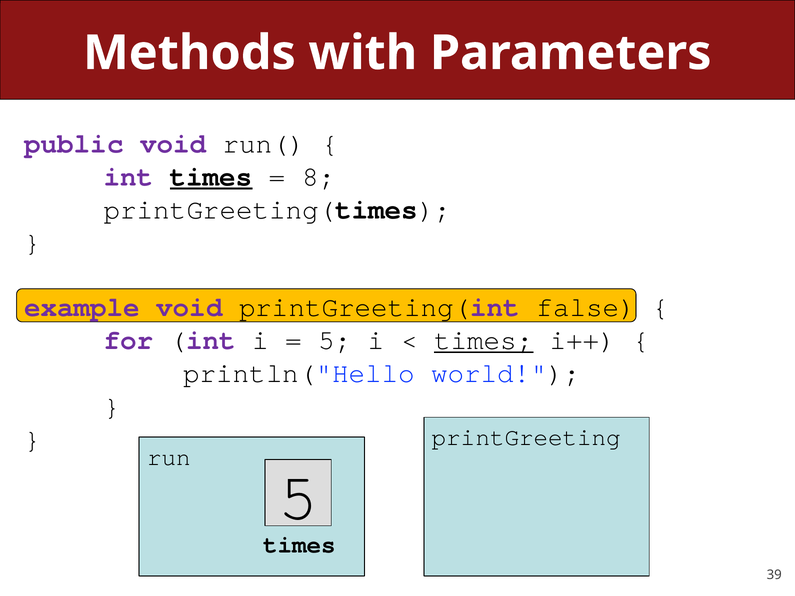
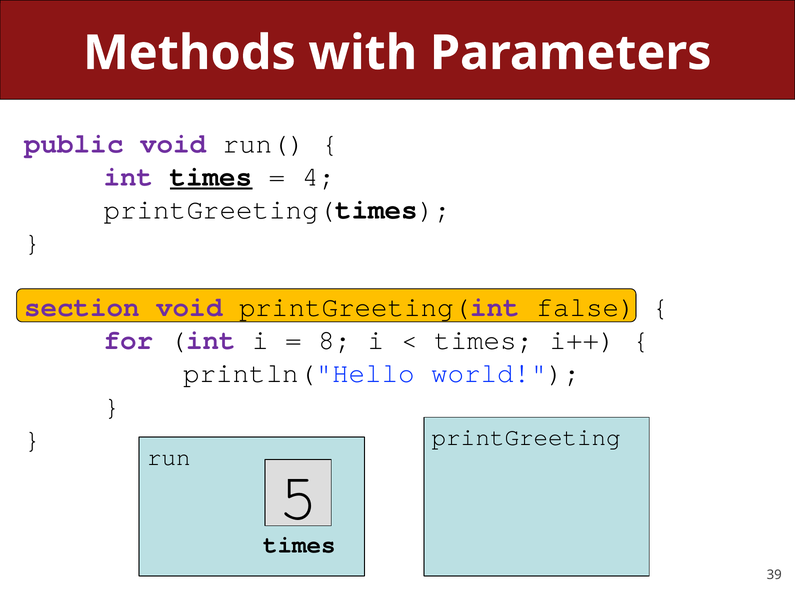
8: 8 -> 4
example: example -> section
5 at (335, 340): 5 -> 8
times at (484, 340) underline: present -> none
